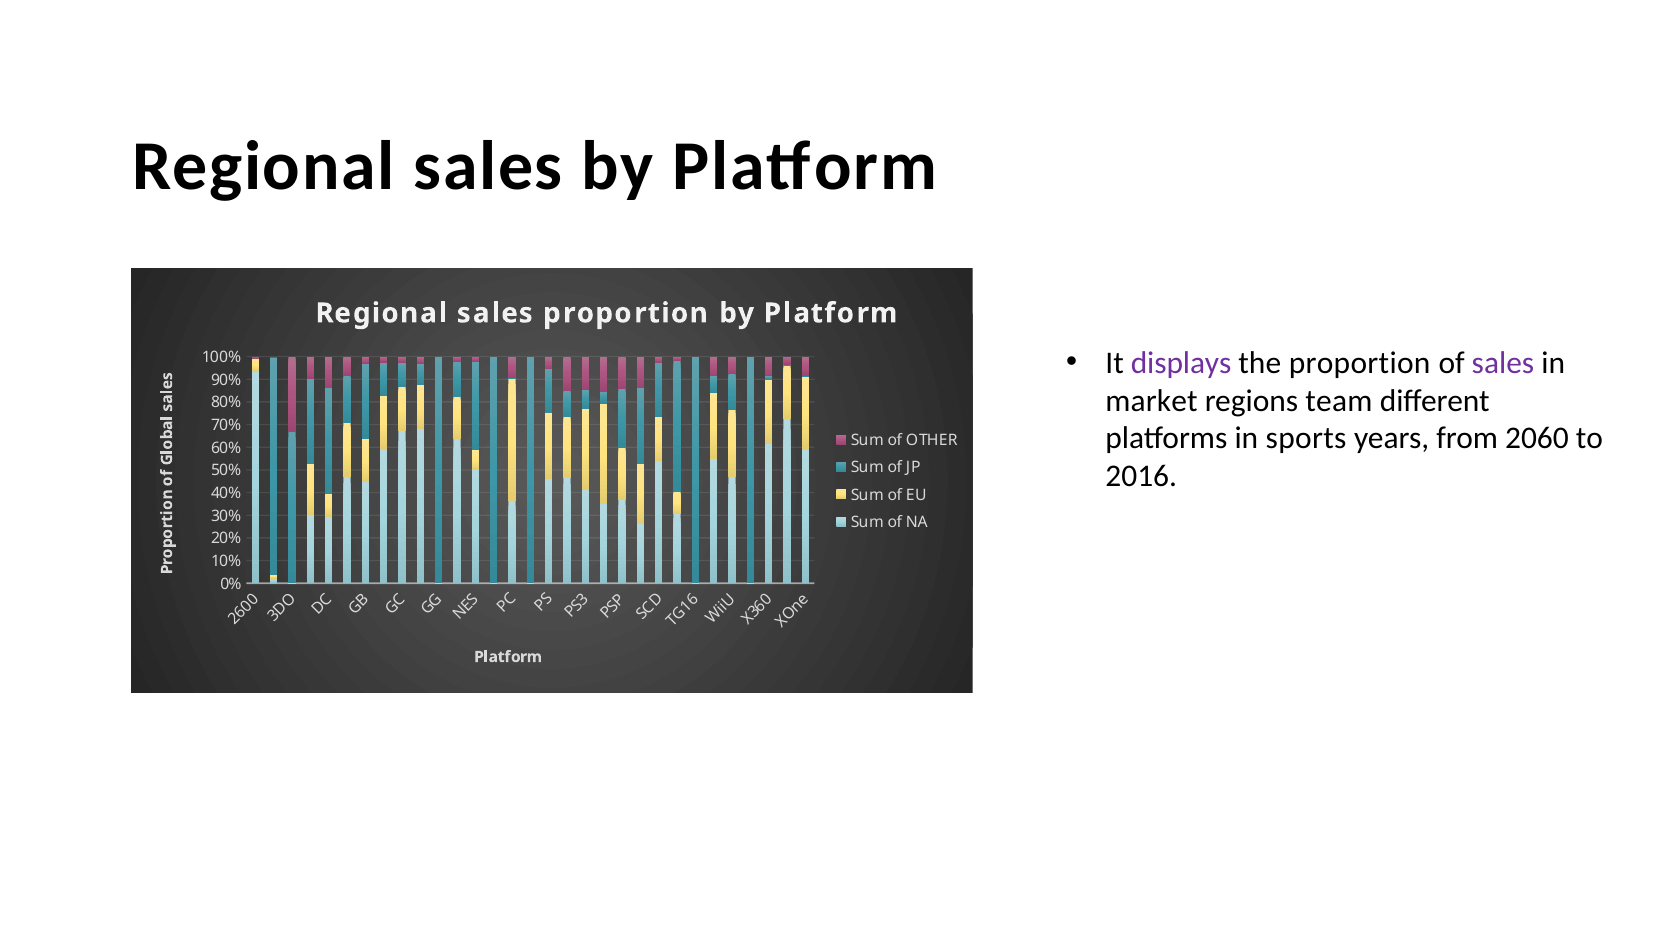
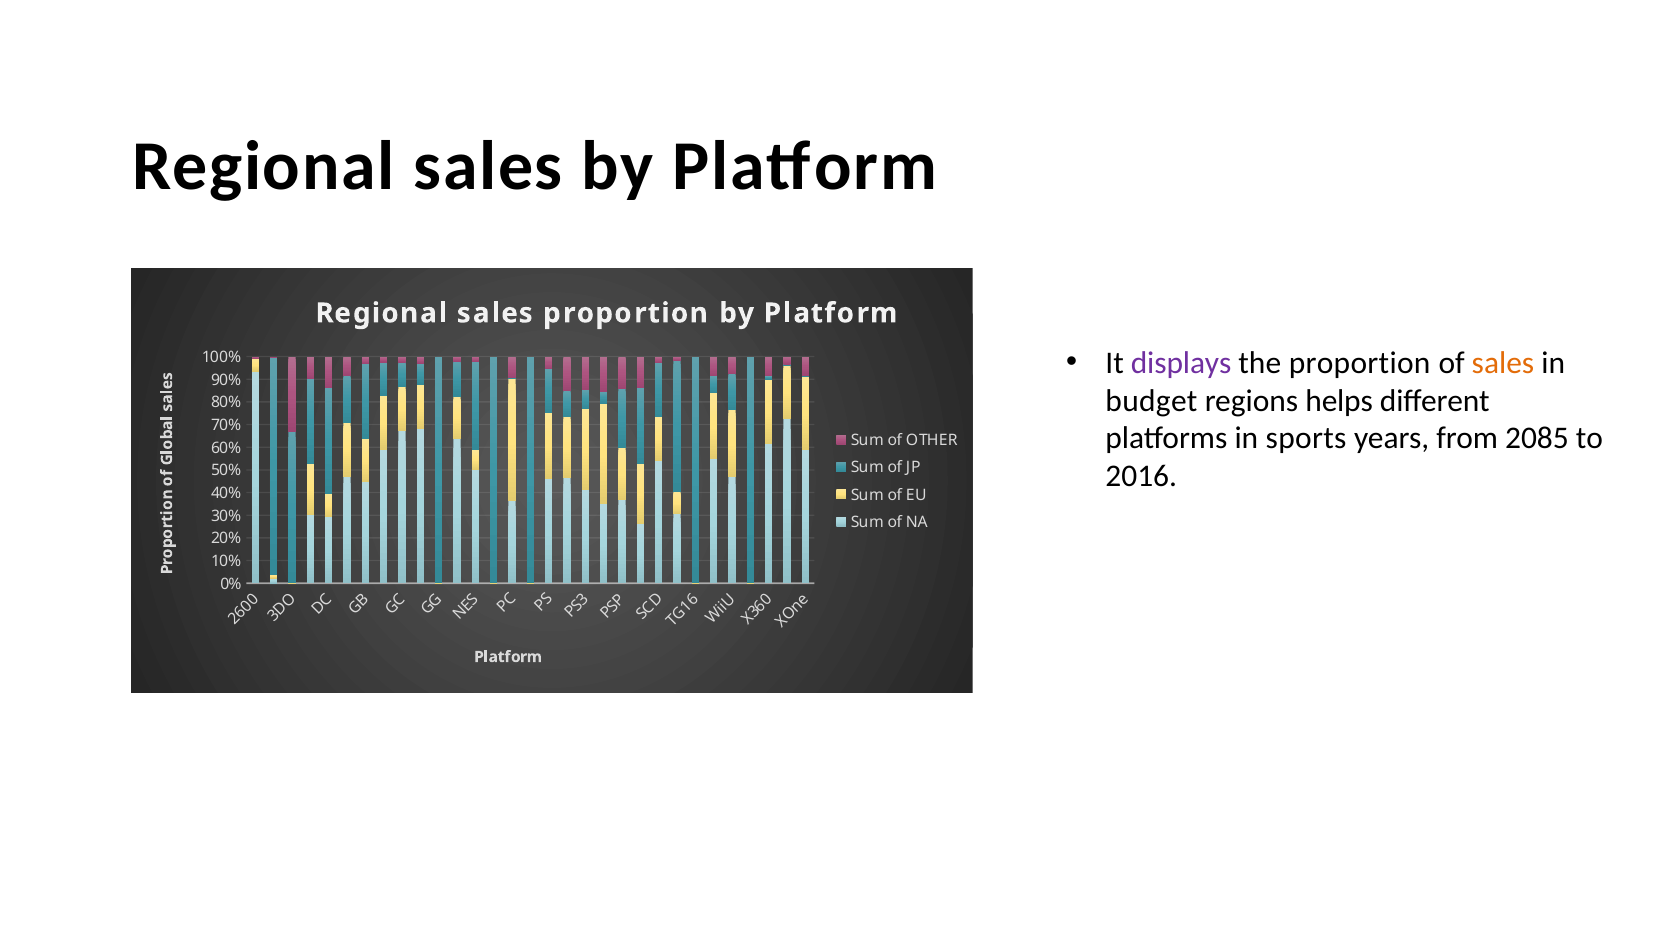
sales at (1503, 363) colour: purple -> orange
market: market -> budget
team: team -> helps
2060: 2060 -> 2085
